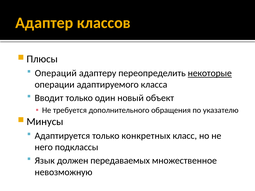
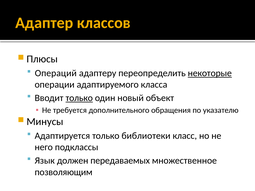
только at (79, 98) underline: none -> present
конкретных: конкретных -> библиотеки
невозможную: невозможную -> позволяющим
